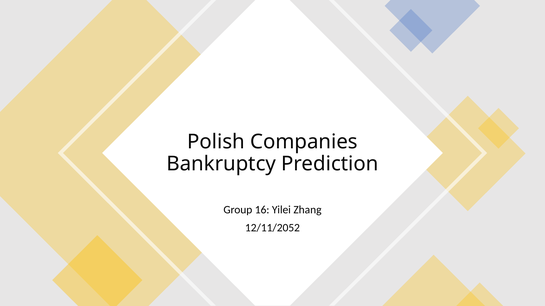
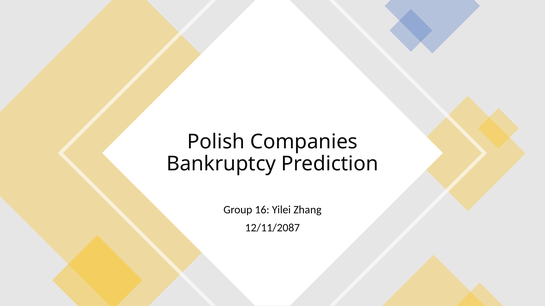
12/11/2052: 12/11/2052 -> 12/11/2087
